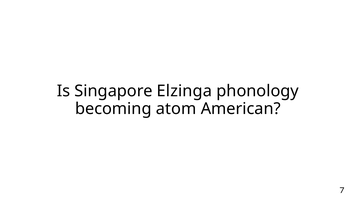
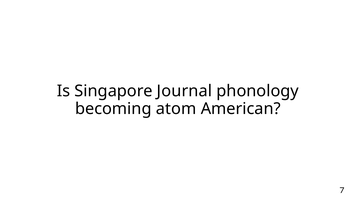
Elzinga: Elzinga -> Journal
